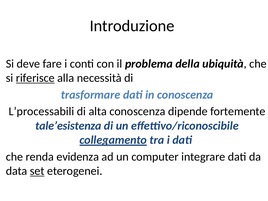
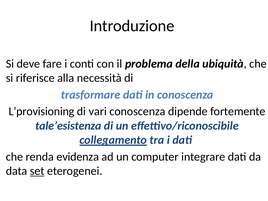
riferisce underline: present -> none
L’processabili: L’processabili -> L’provisioning
alta: alta -> vari
